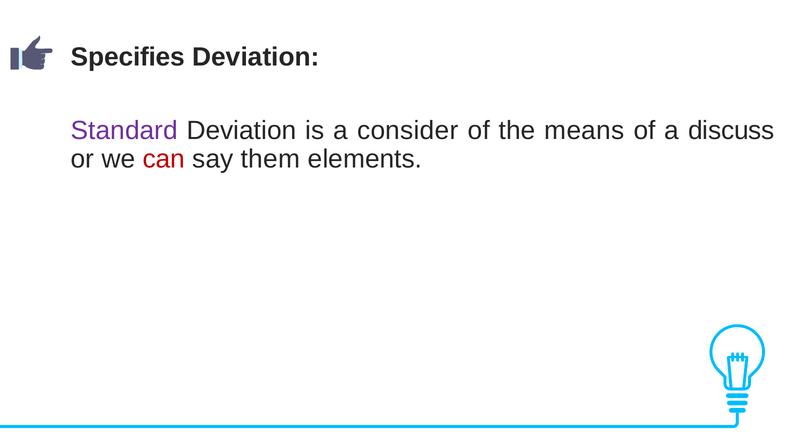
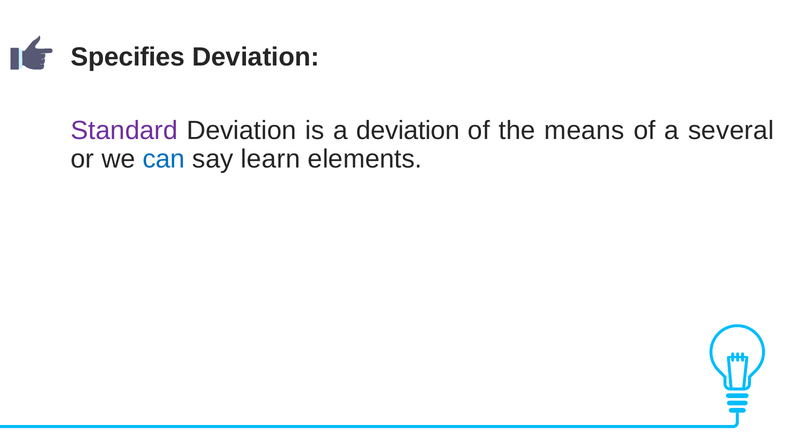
a consider: consider -> deviation
discuss: discuss -> several
can colour: red -> blue
them: them -> learn
